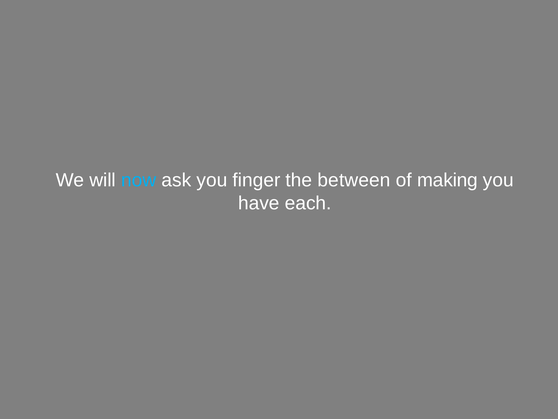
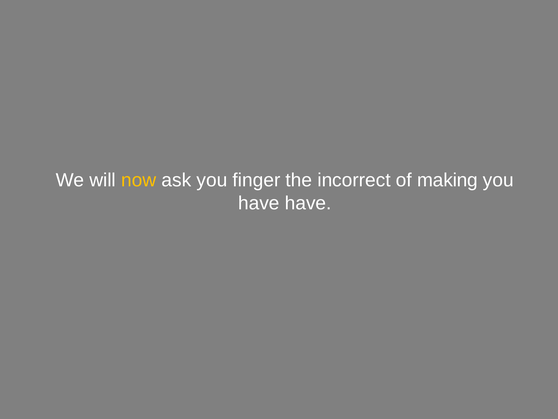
now colour: light blue -> yellow
between: between -> incorrect
have each: each -> have
